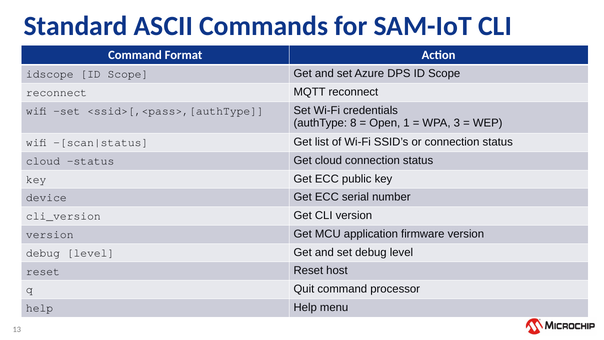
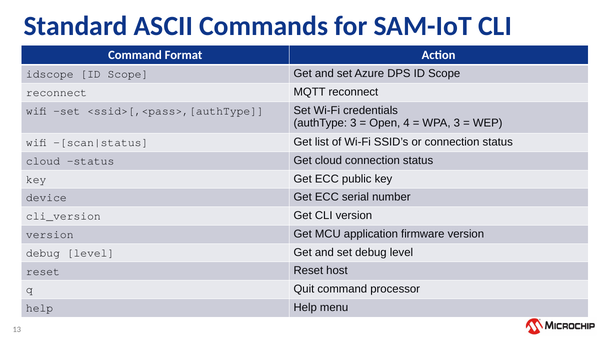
authType 8: 8 -> 3
1: 1 -> 4
